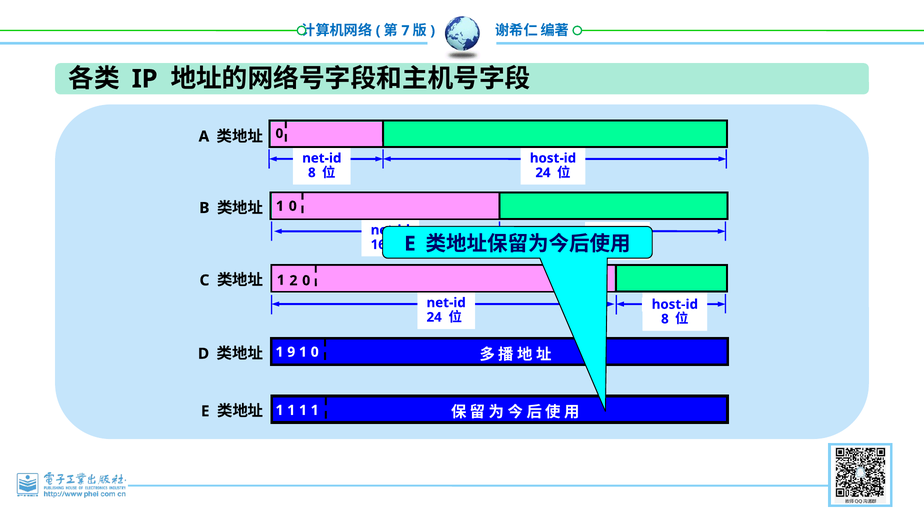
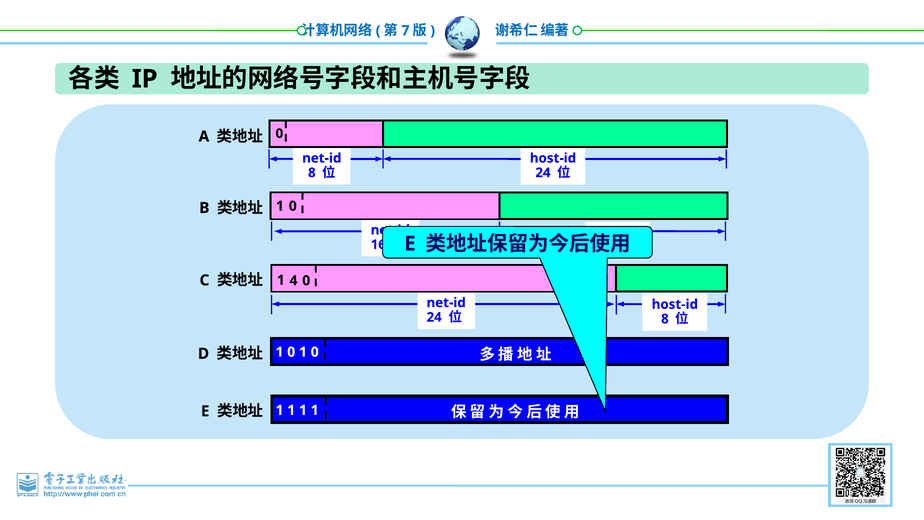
2: 2 -> 4
9 at (291, 352): 9 -> 0
